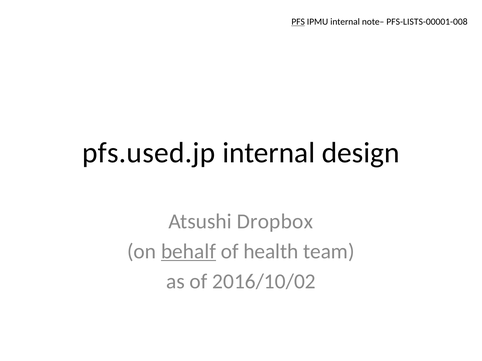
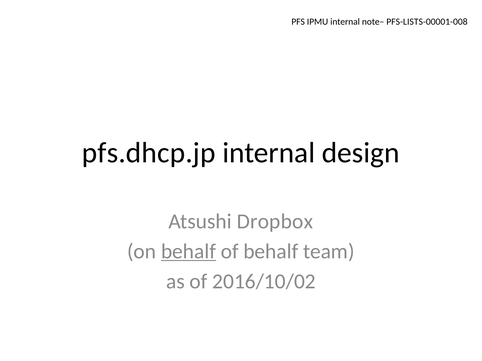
PFS underline: present -> none
pfs.used.jp: pfs.used.jp -> pfs.dhcp.jp
of health: health -> behalf
